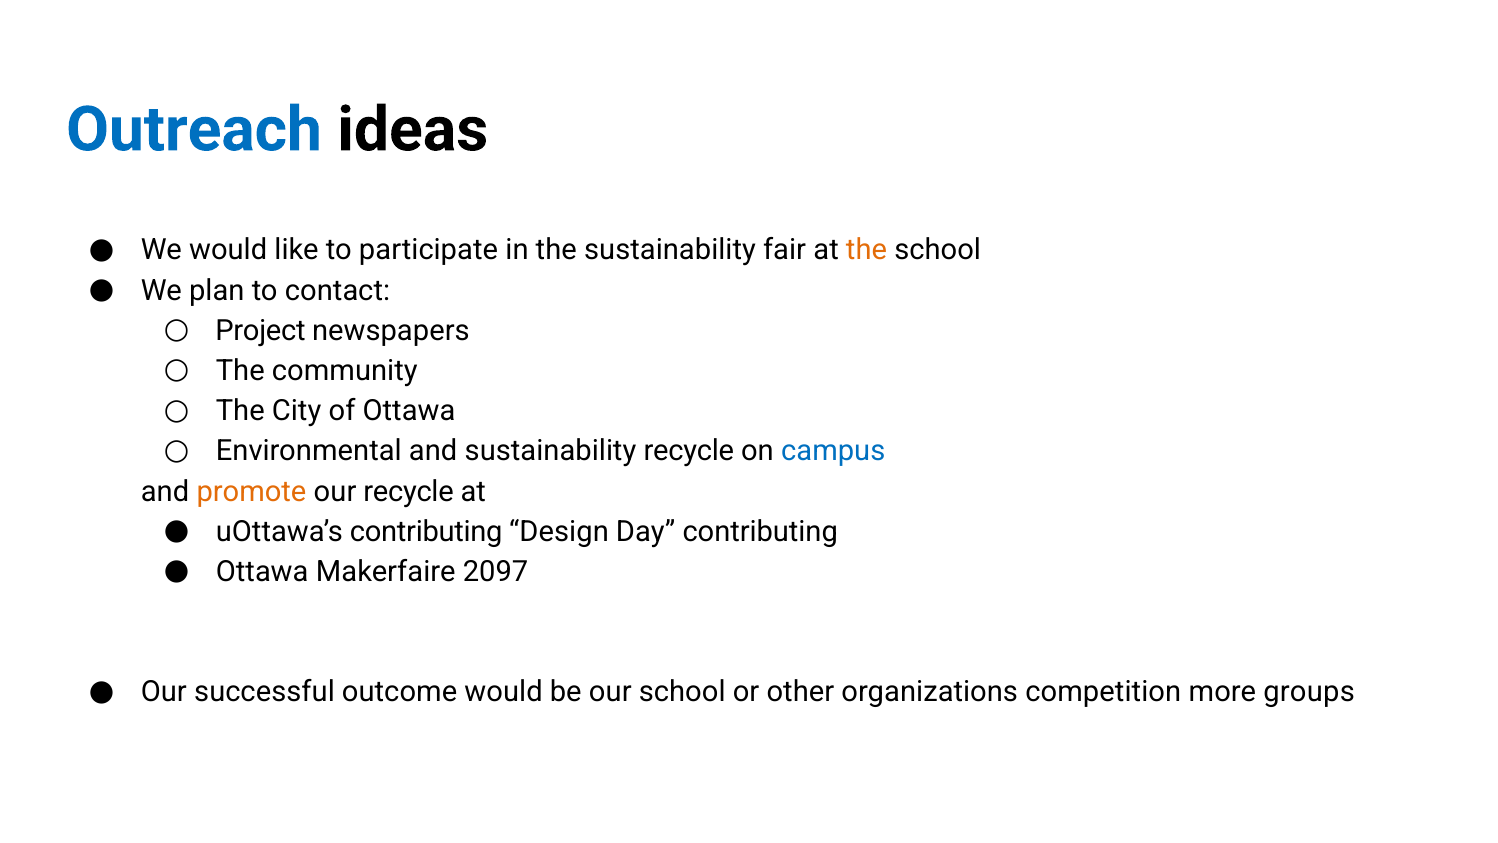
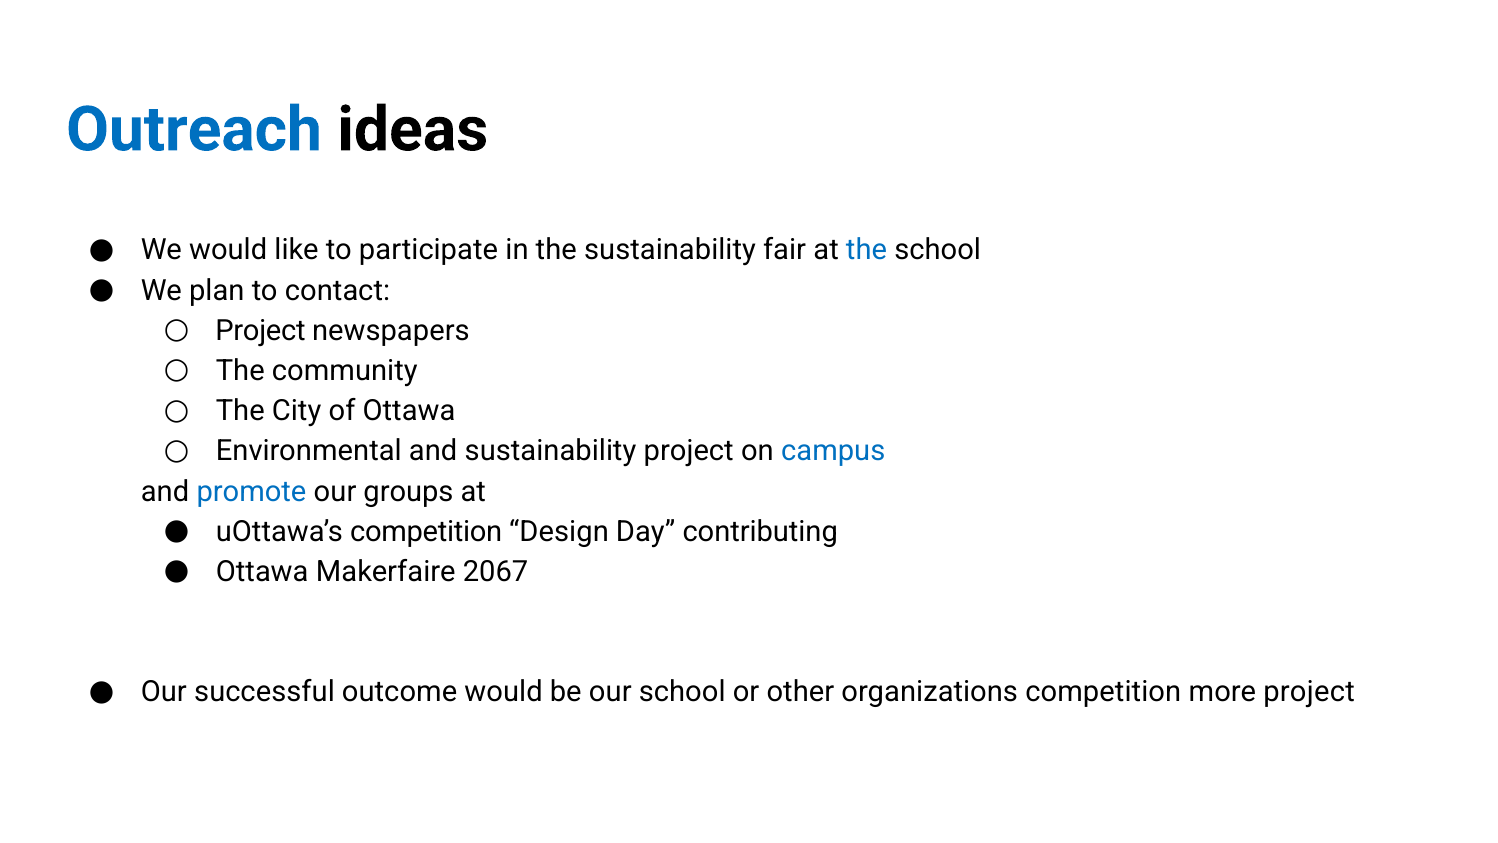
the at (867, 250) colour: orange -> blue
sustainability recycle: recycle -> project
promote colour: orange -> blue
our recycle: recycle -> groups
uOttawa’s contributing: contributing -> competition
2097: 2097 -> 2067
more groups: groups -> project
